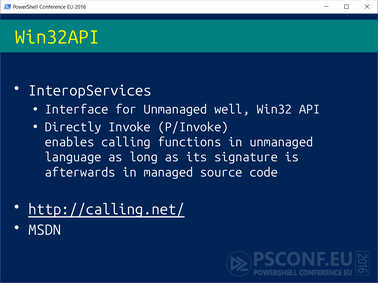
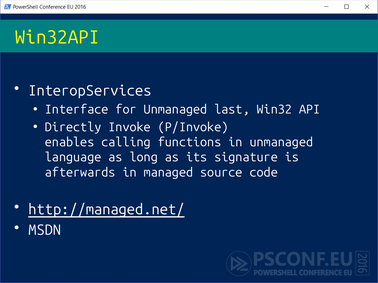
well: well -> last
http://calling.net/: http://calling.net/ -> http://managed.net/
